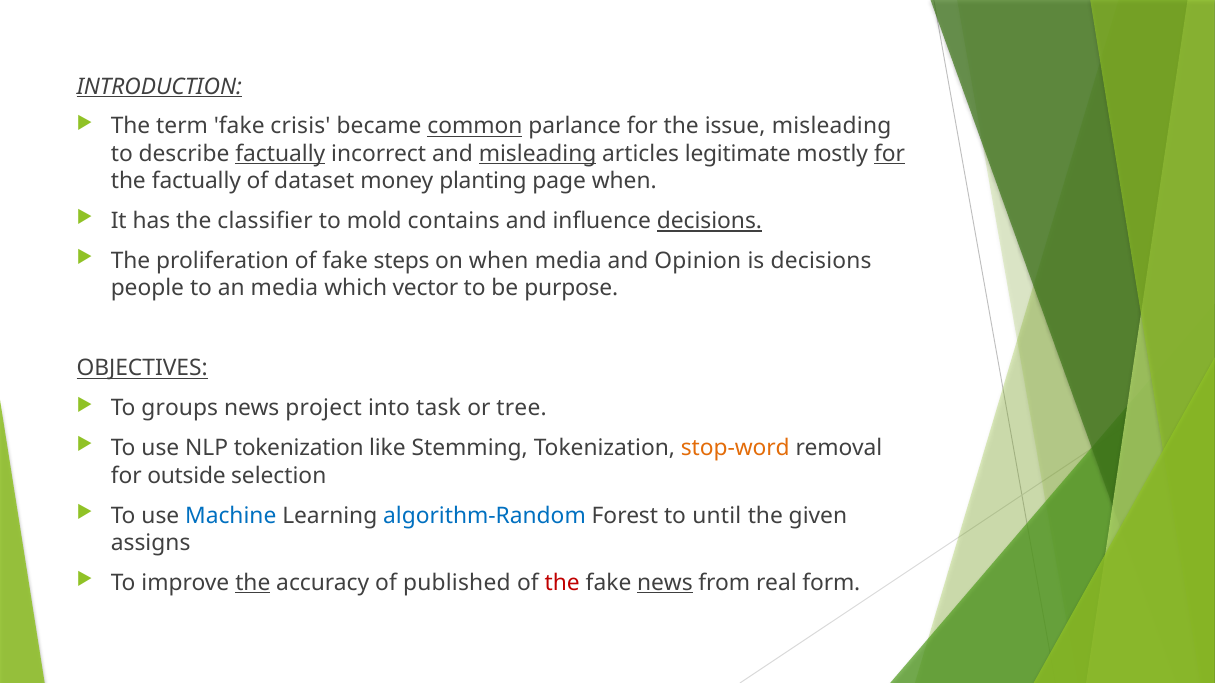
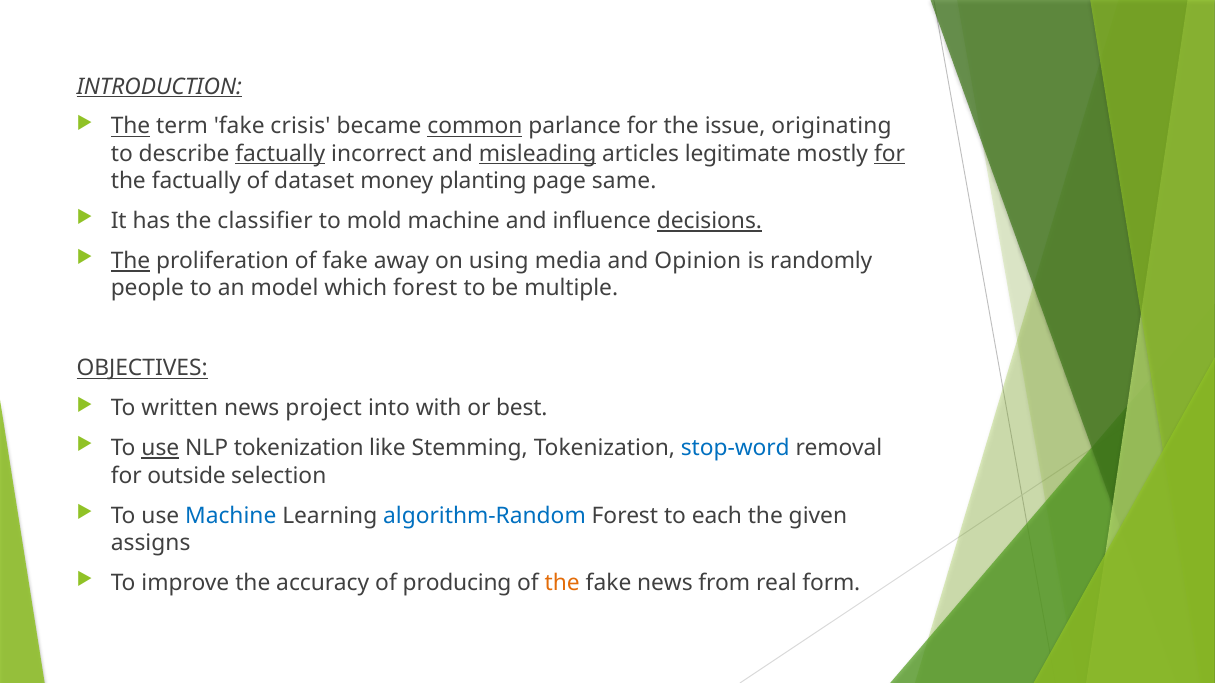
The at (131, 127) underline: none -> present
issue misleading: misleading -> originating
page when: when -> same
mold contains: contains -> machine
The at (131, 261) underline: none -> present
steps: steps -> away
on when: when -> using
is decisions: decisions -> randomly
an media: media -> model
which vector: vector -> forest
purpose: purpose -> multiple
groups: groups -> written
task: task -> with
tree: tree -> best
use at (160, 449) underline: none -> present
stop-word colour: orange -> blue
until: until -> each
the at (253, 583) underline: present -> none
published: published -> producing
the at (562, 583) colour: red -> orange
news at (665, 583) underline: present -> none
